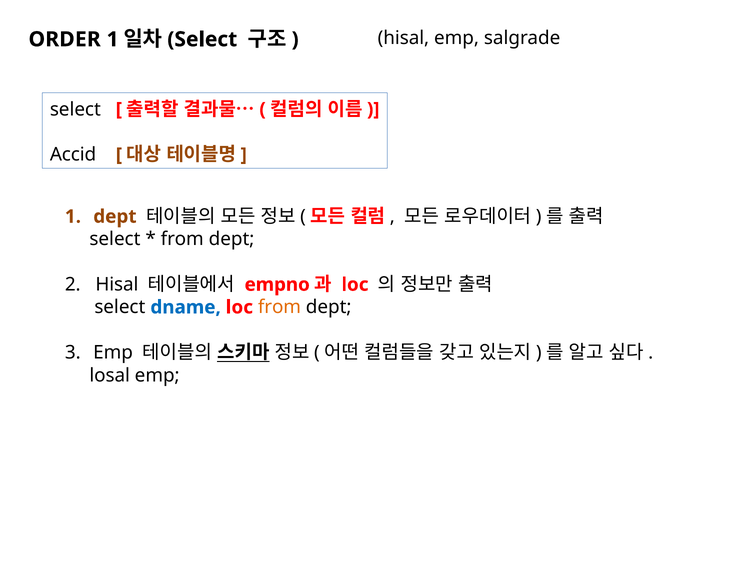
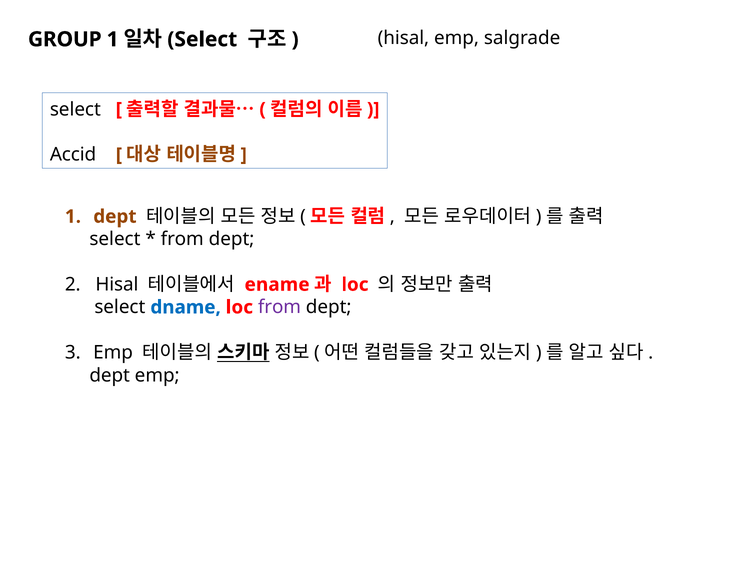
ORDER: ORDER -> GROUP
empno: empno -> ename
from at (279, 307) colour: orange -> purple
losal at (110, 375): losal -> dept
